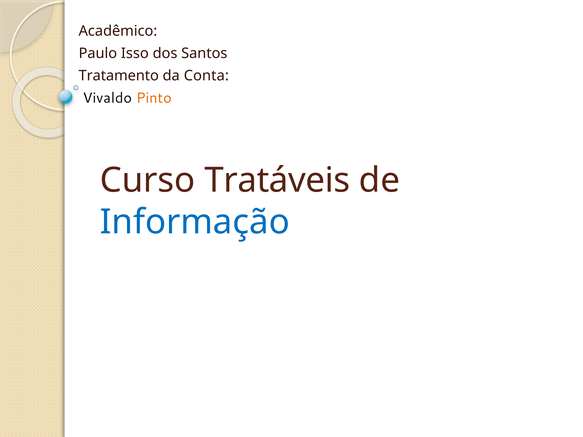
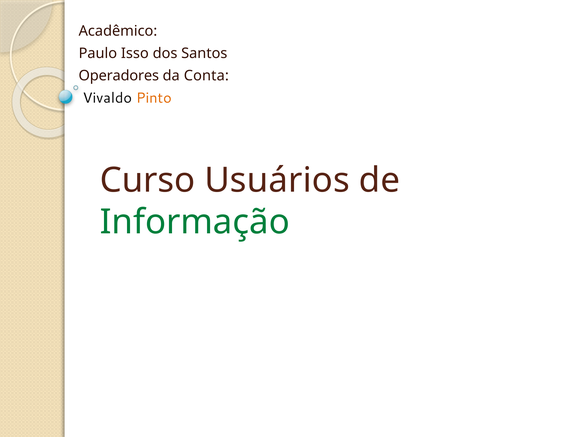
Tratamento: Tratamento -> Operadores
Tratáveis: Tratáveis -> Usuários
Informação colour: blue -> green
